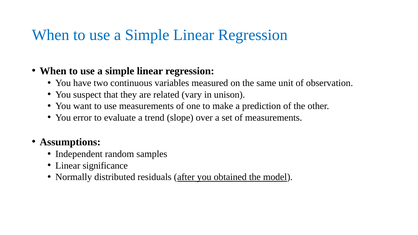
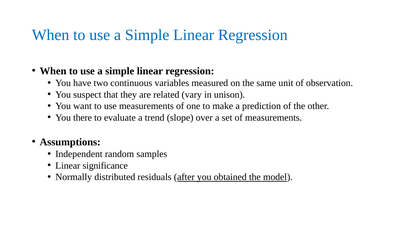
error: error -> there
